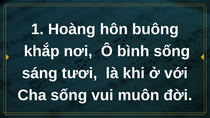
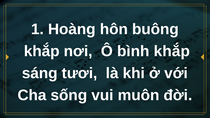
bình sống: sống -> khắp
